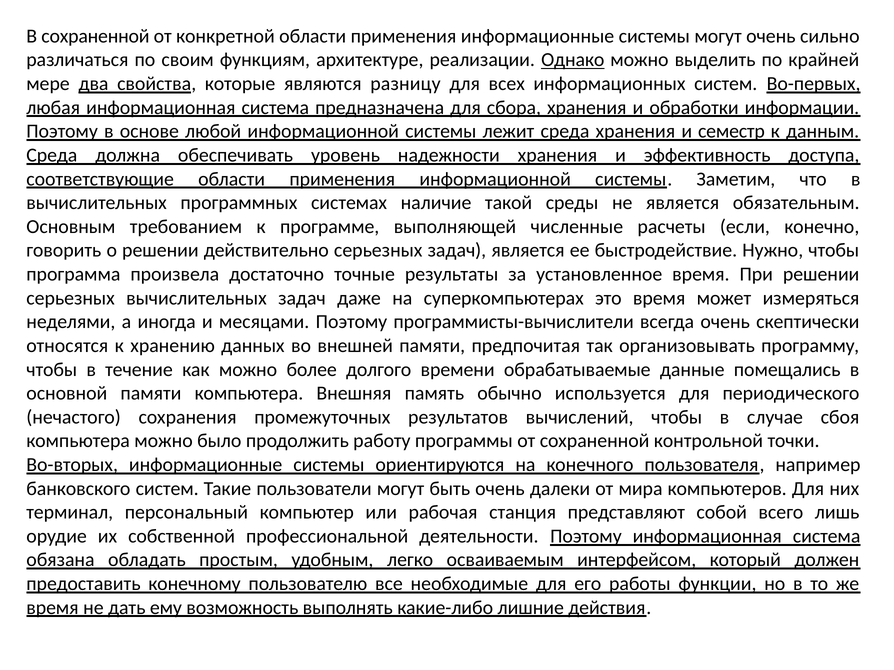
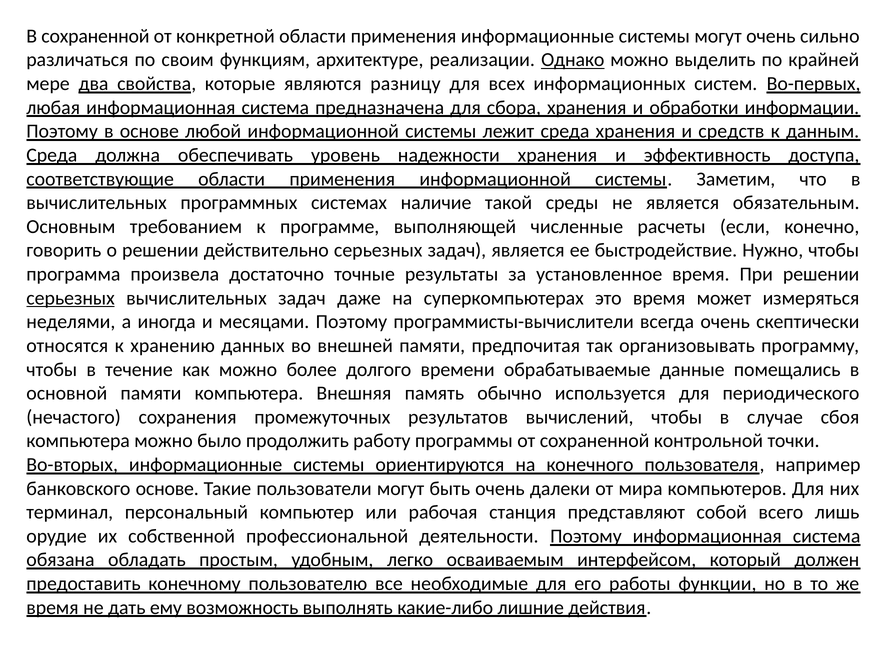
семестр: семестр -> средств
серьезных at (71, 298) underline: none -> present
банковского систем: систем -> основе
